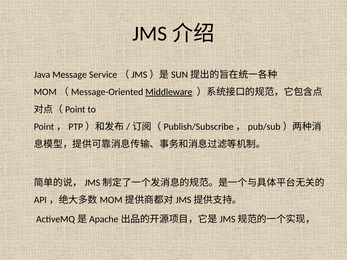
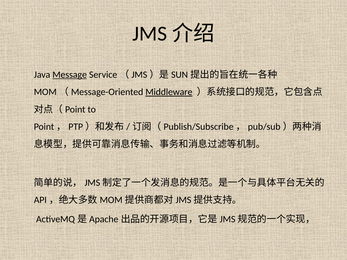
Message underline: none -> present
